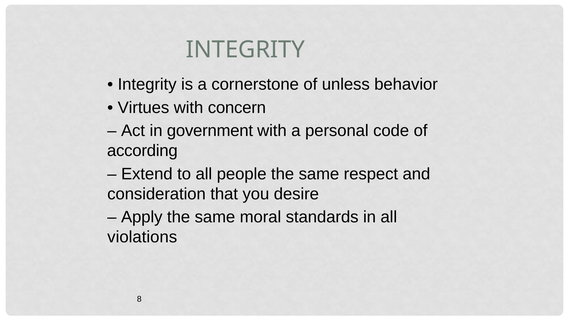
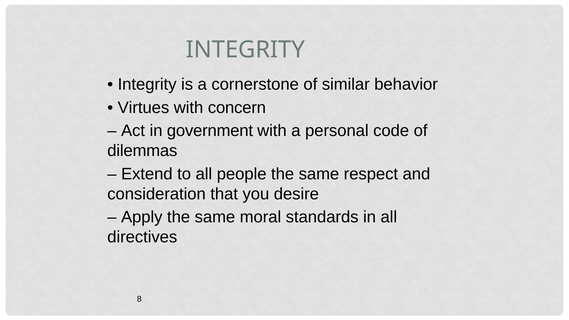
unless: unless -> similar
according: according -> dilemmas
violations: violations -> directives
